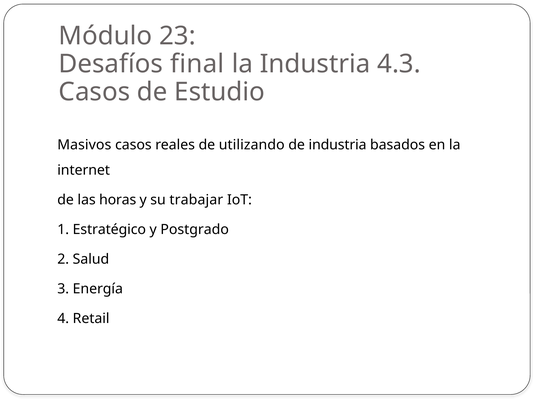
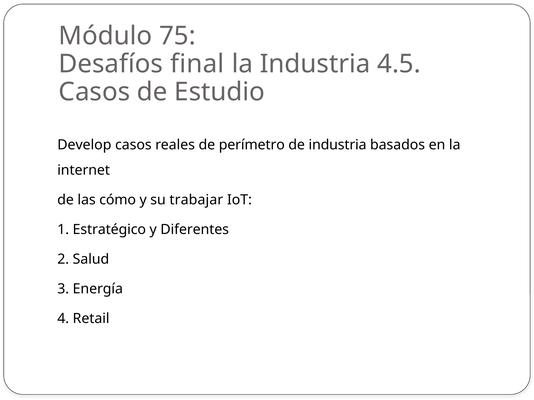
23: 23 -> 75
4.3: 4.3 -> 4.5
Masivos: Masivos -> Develop
utilizando: utilizando -> perímetro
horas: horas -> cómo
Postgrado: Postgrado -> Diferentes
